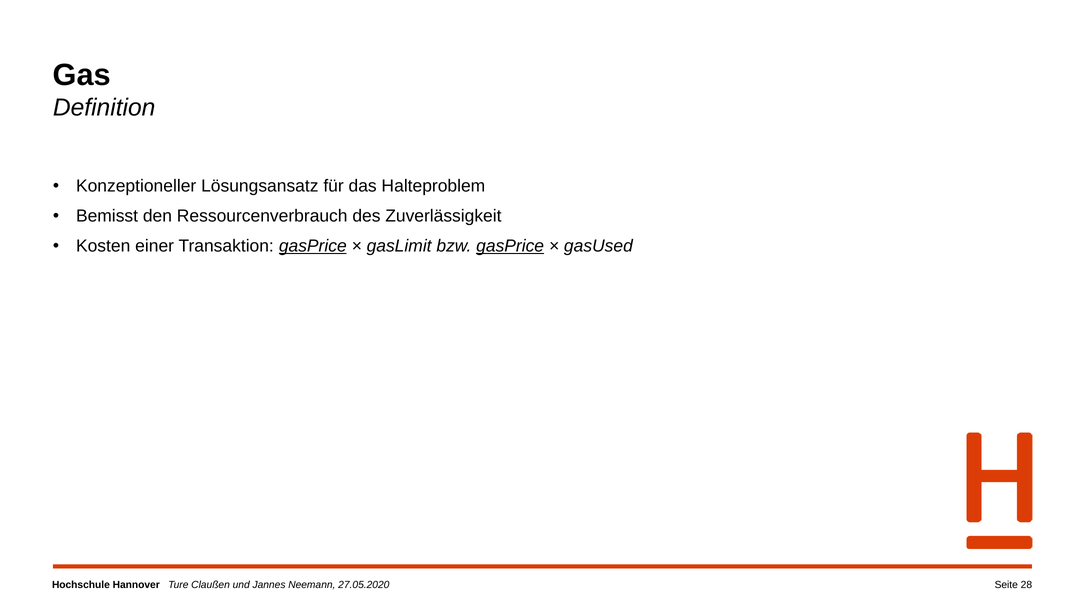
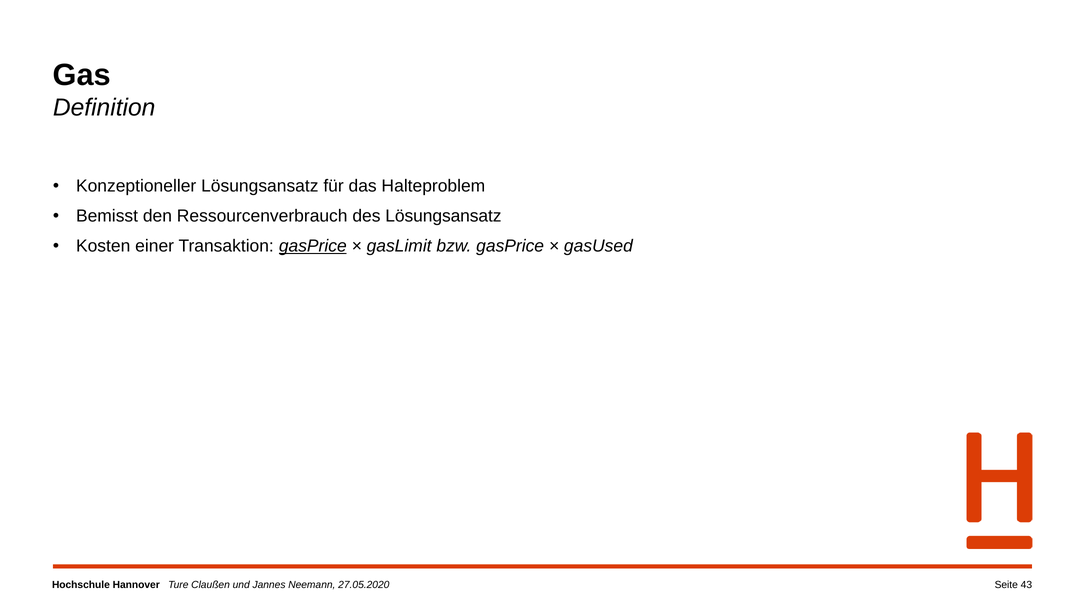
des Zuverlässigkeit: Zuverlässigkeit -> Lösungsansatz
gasPrice at (510, 246) underline: present -> none
28: 28 -> 43
